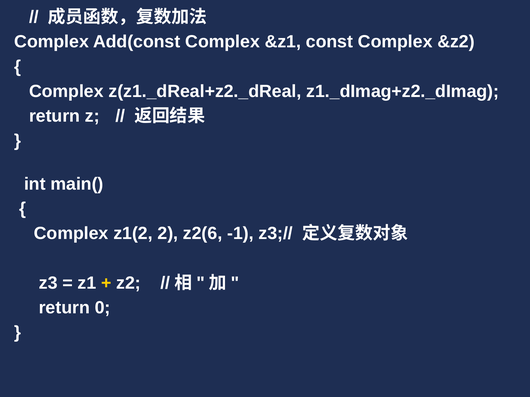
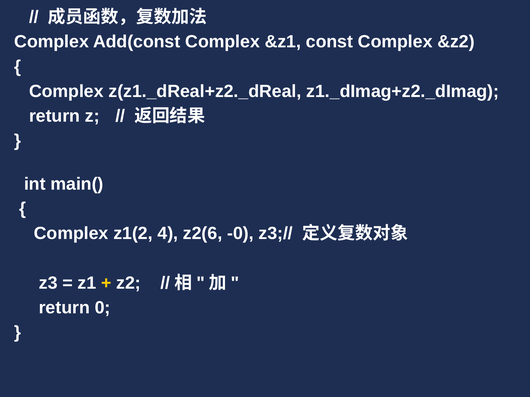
2: 2 -> 4
-1: -1 -> -0
